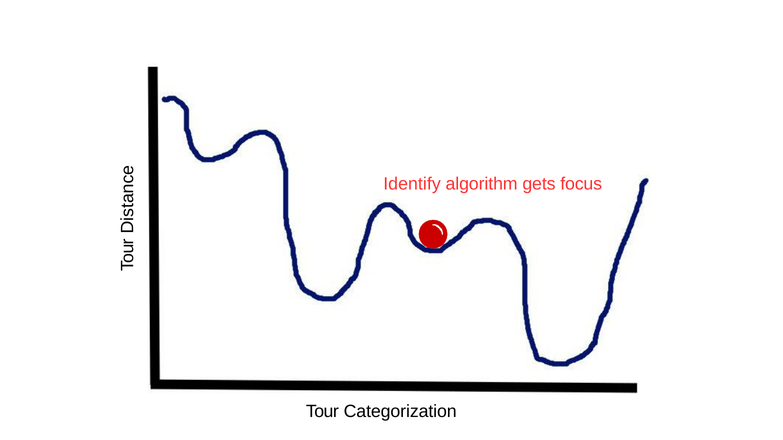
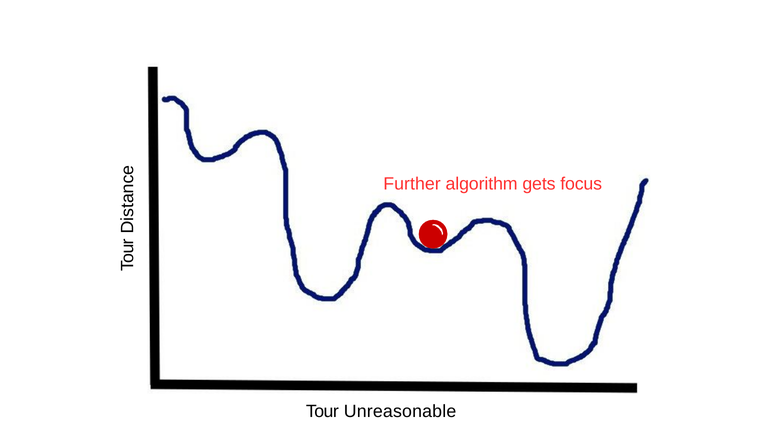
Identify: Identify -> Further
Categorization: Categorization -> Unreasonable
